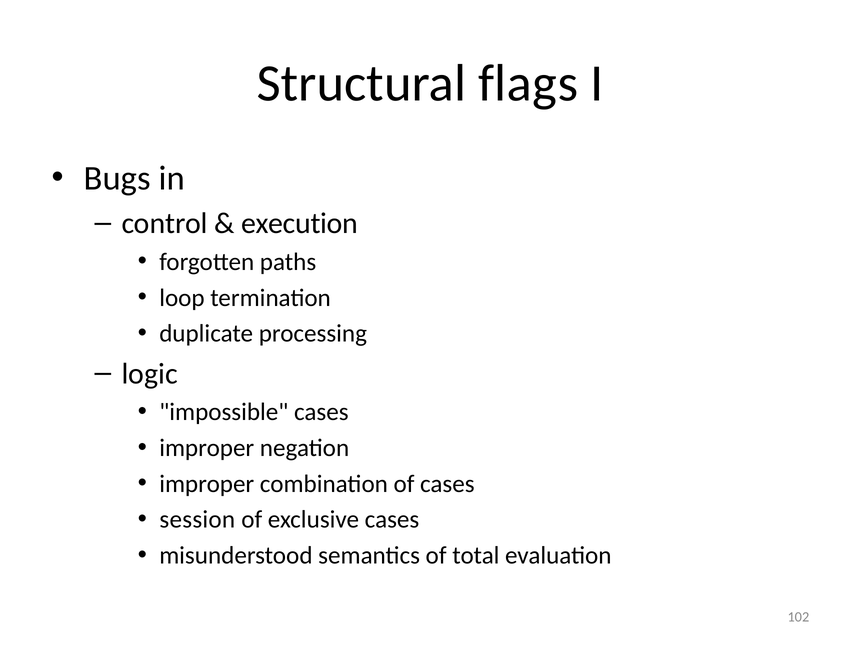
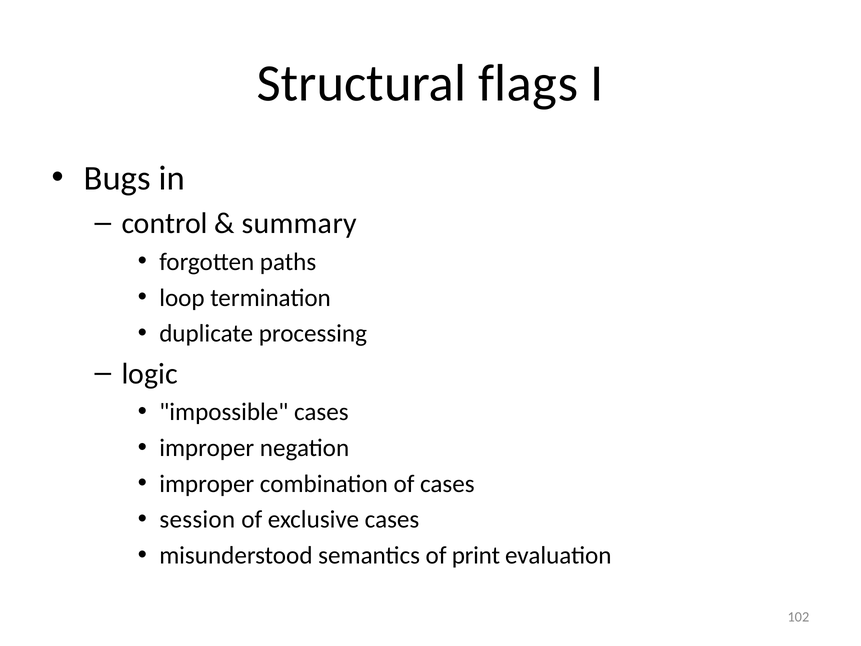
execution: execution -> summary
total: total -> print
